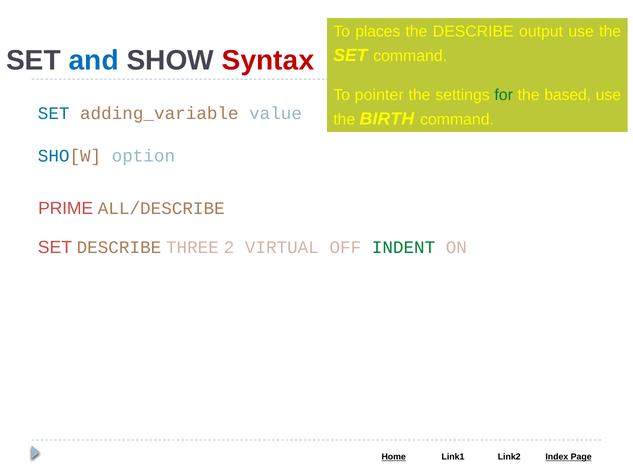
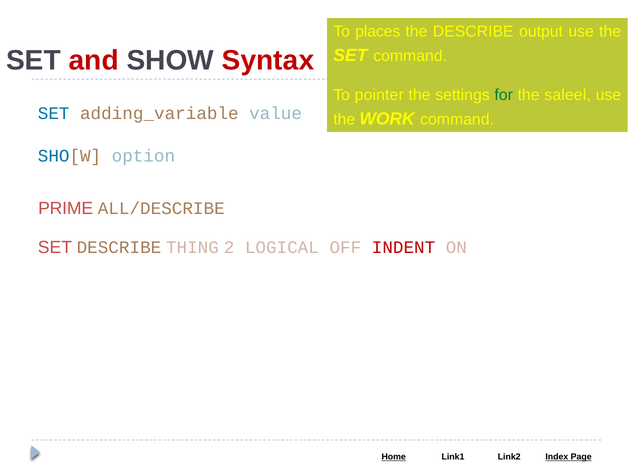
and colour: blue -> red
based: based -> saleel
BIRTH: BIRTH -> WORK
THREE: THREE -> THING
VIRTUAL: VIRTUAL -> LOGICAL
INDENT colour: green -> red
